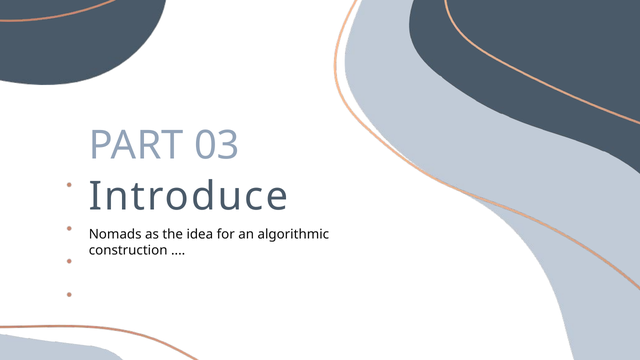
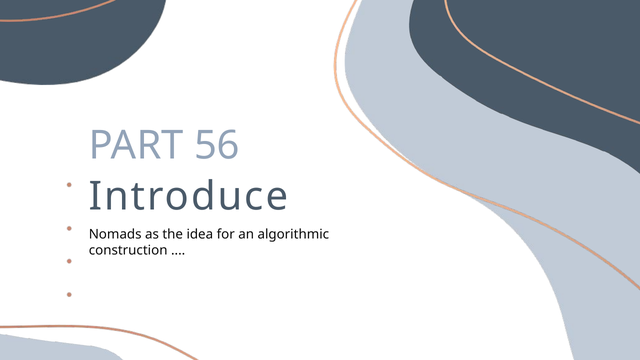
03: 03 -> 56
